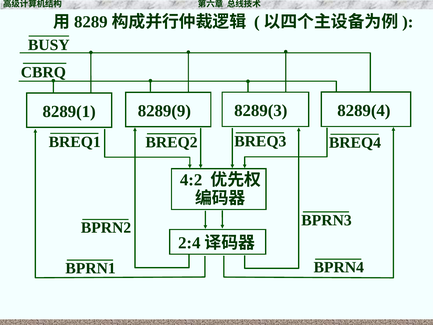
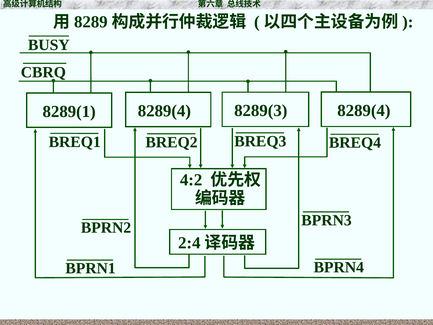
8289(9 at (164, 111): 8289(9 -> 8289(4
